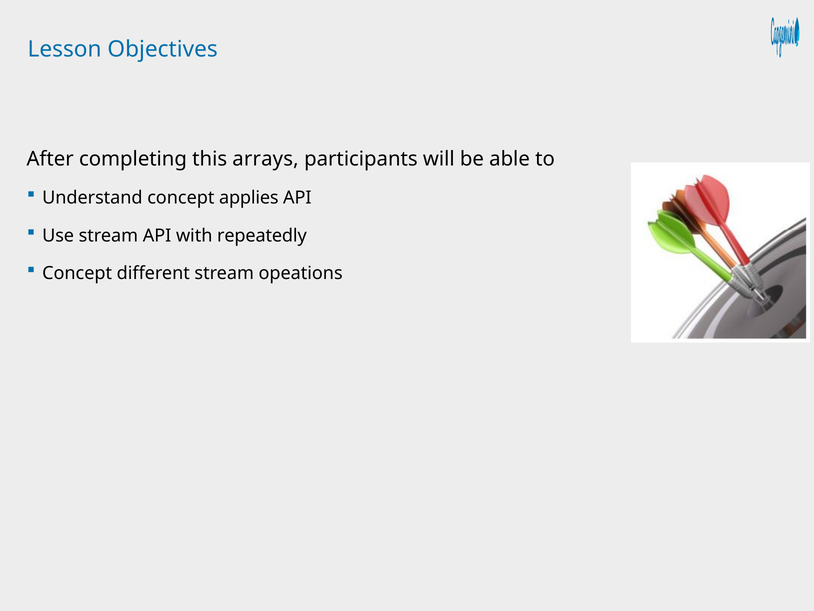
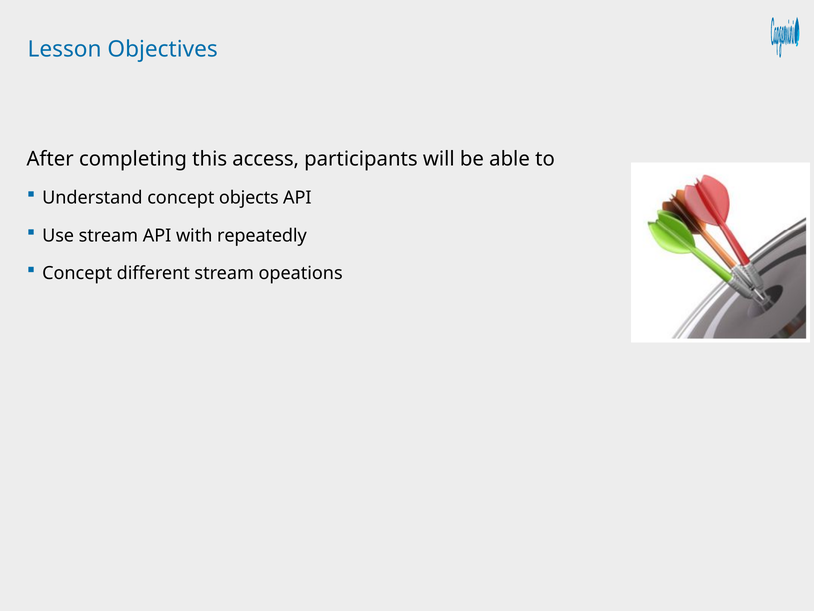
arrays: arrays -> access
applies: applies -> objects
